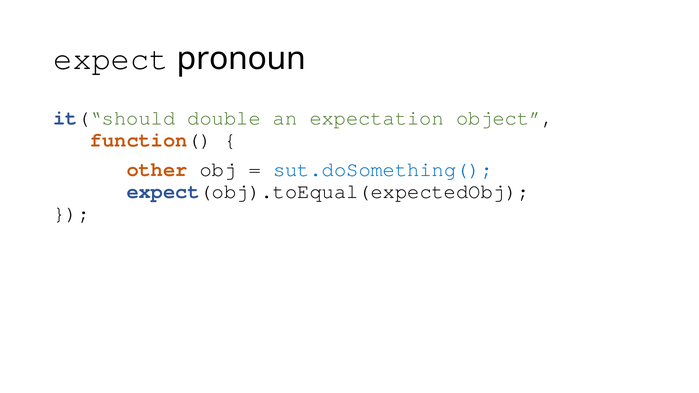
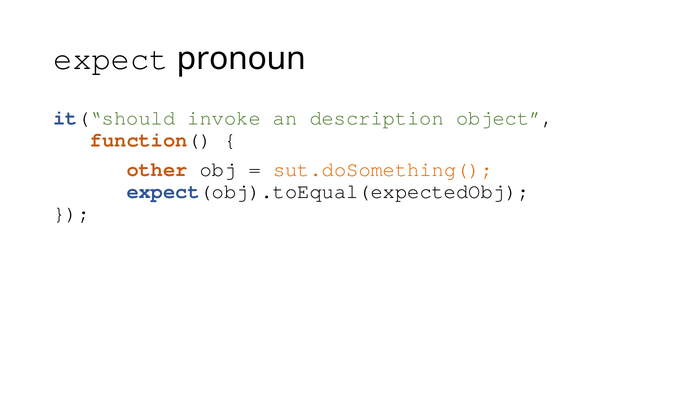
double: double -> invoke
expectation: expectation -> description
sut.doSomething( colour: blue -> orange
